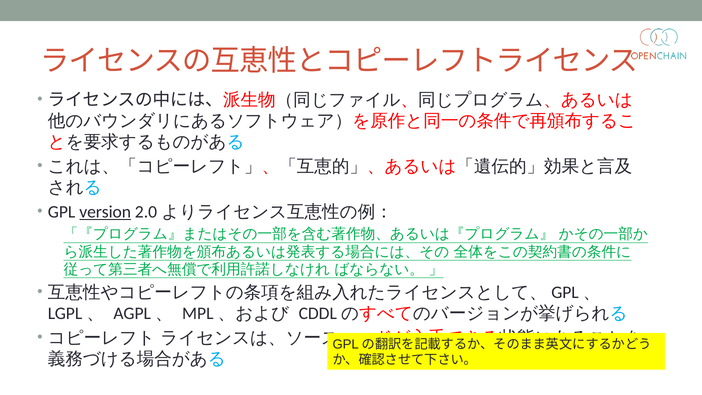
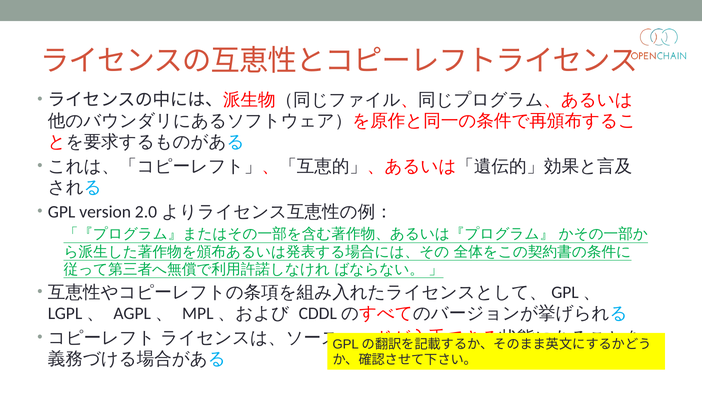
version underline: present -> none
